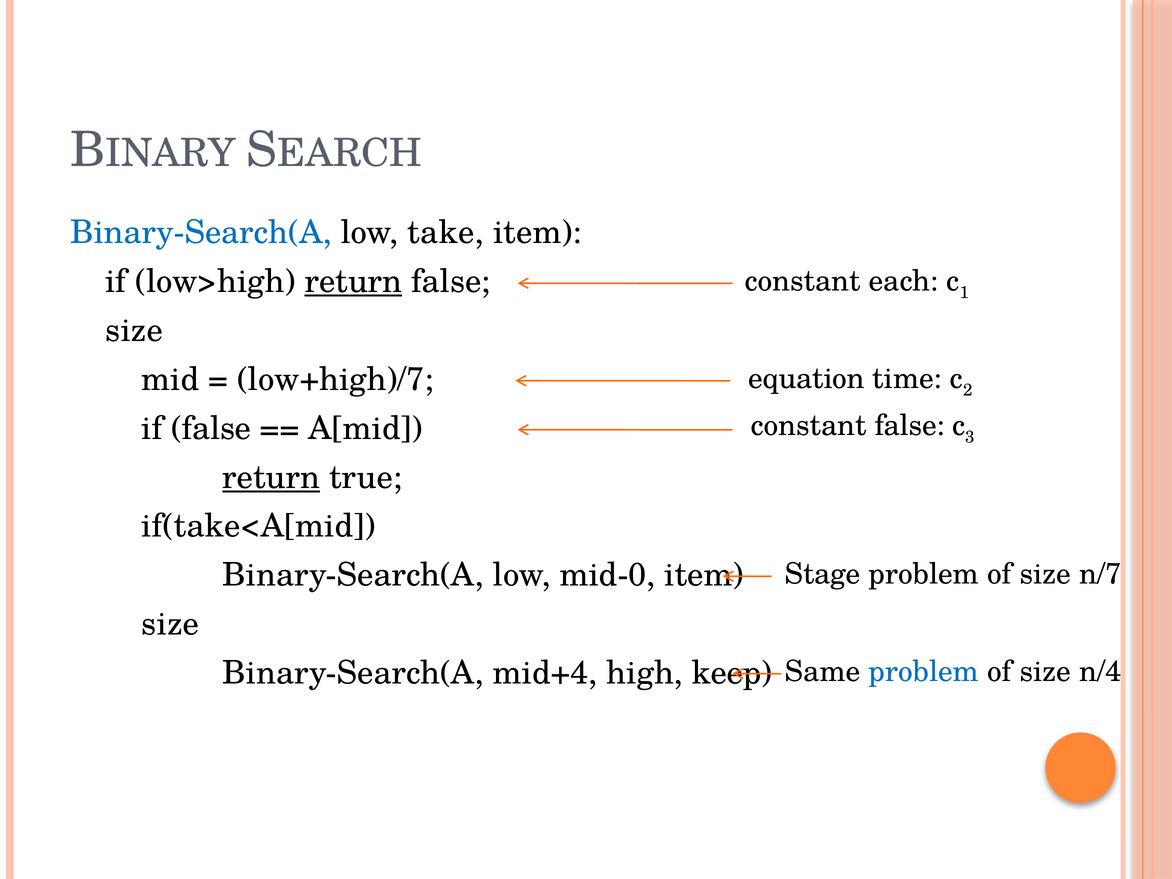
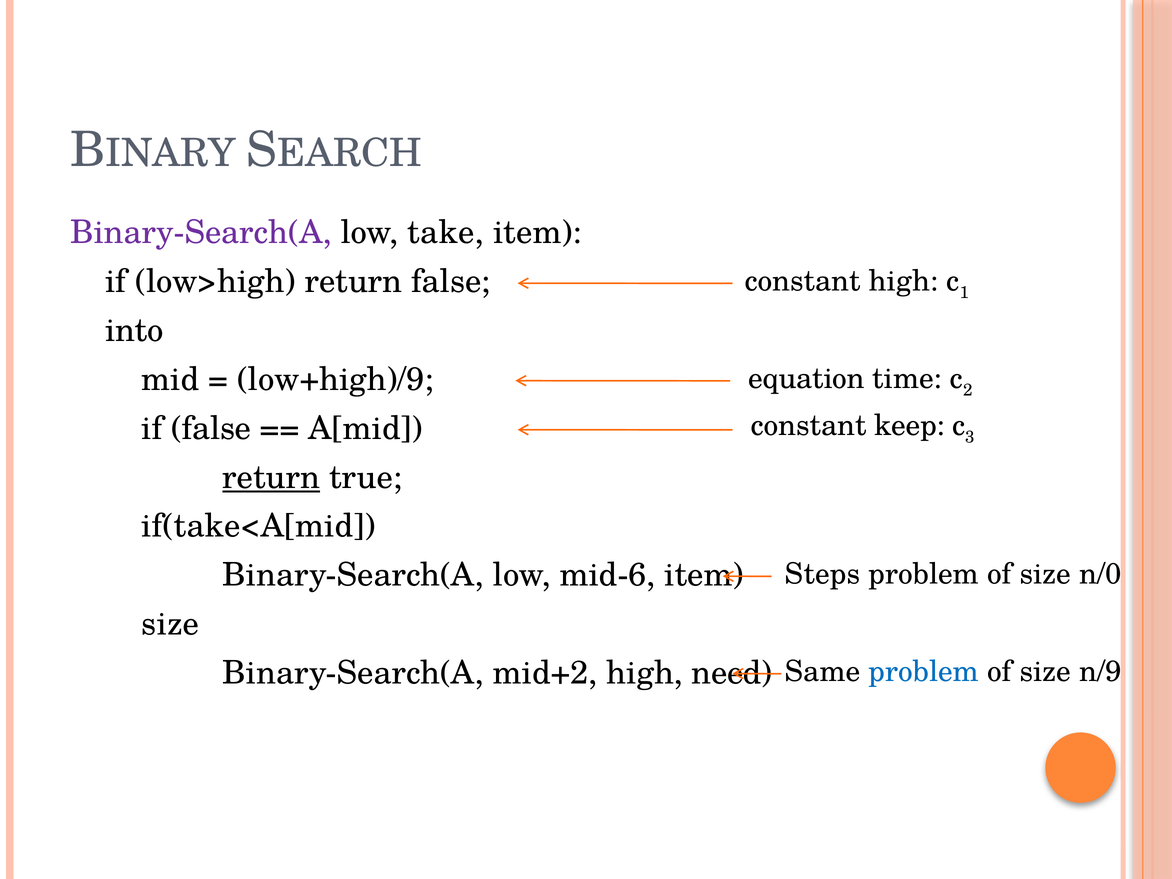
Binary-Search(A at (201, 233) colour: blue -> purple
return at (353, 282) underline: present -> none
constant each: each -> high
size at (134, 331): size -> into
low+high)/7: low+high)/7 -> low+high)/9
constant false: false -> keep
mid-0: mid-0 -> mid-6
Stage: Stage -> Steps
n/7: n/7 -> n/0
n/4: n/4 -> n/9
mid+4: mid+4 -> mid+2
keep: keep -> need
